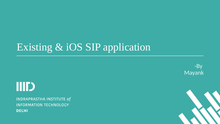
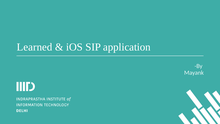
Existing: Existing -> Learned
